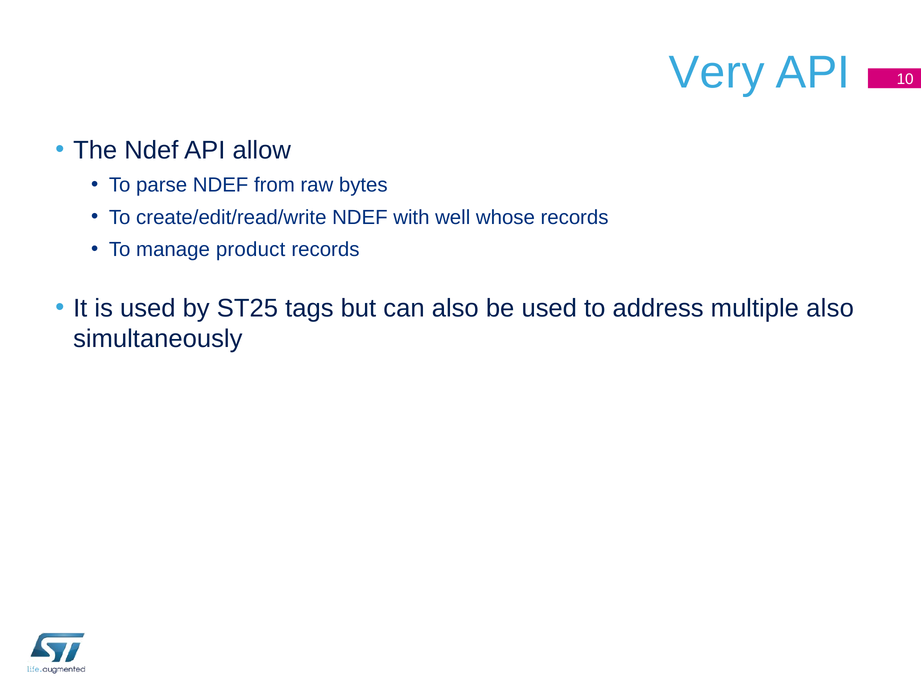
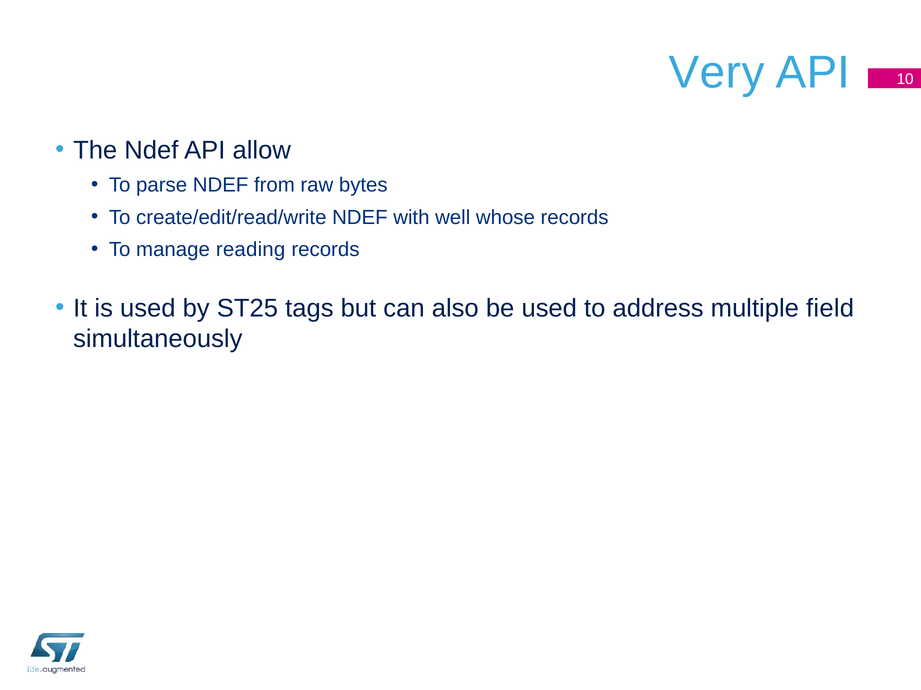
product: product -> reading
multiple also: also -> field
